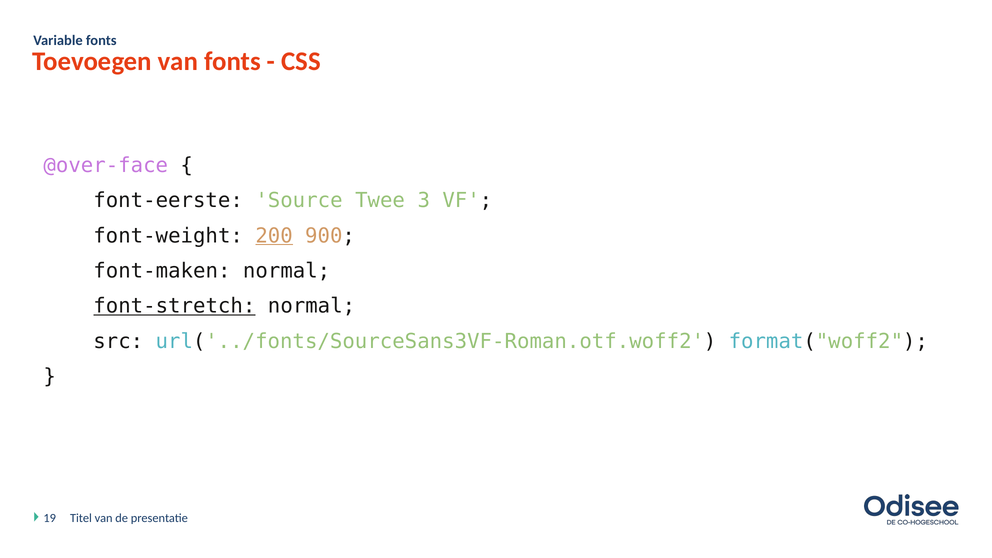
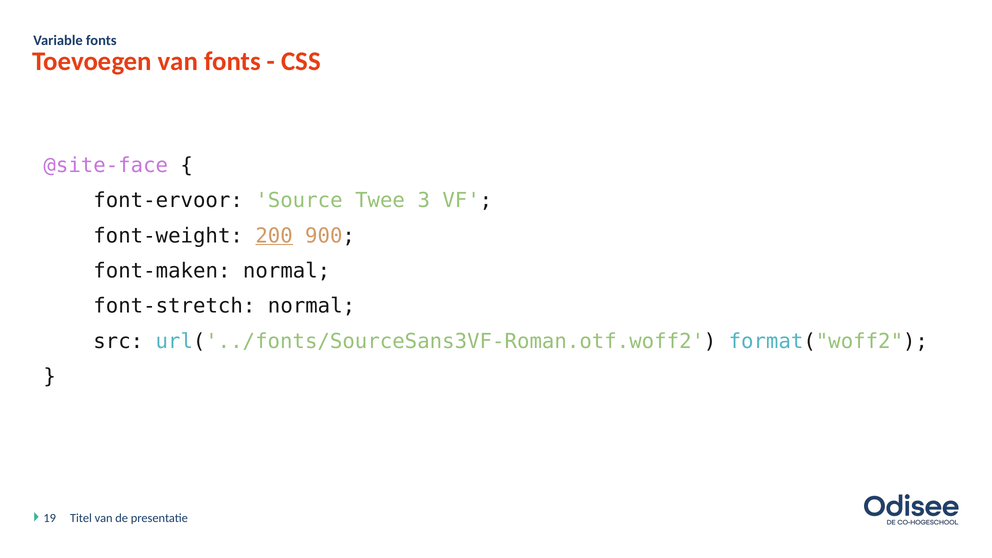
@over-face: @over-face -> @site-face
font-eerste: font-eerste -> font-ervoor
font-stretch underline: present -> none
